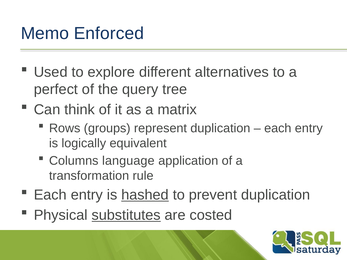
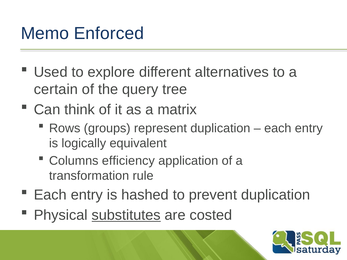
perfect: perfect -> certain
language: language -> efficiency
hashed underline: present -> none
